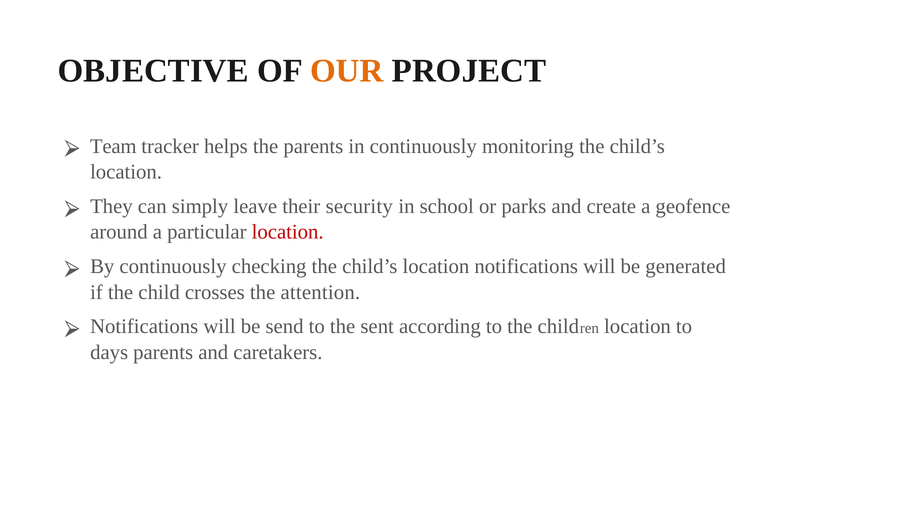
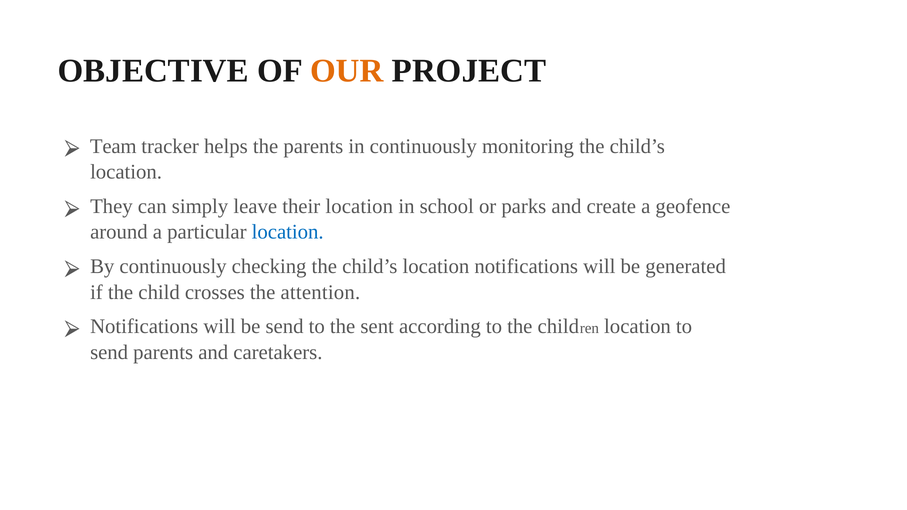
their security: security -> location
location at (288, 232) colour: red -> blue
days at (109, 352): days -> send
